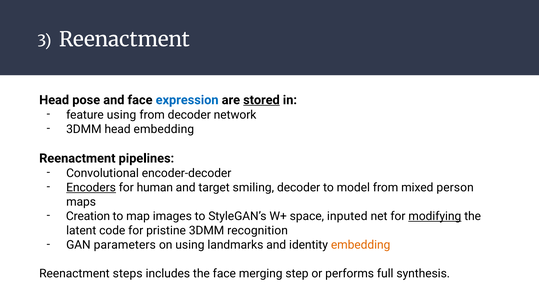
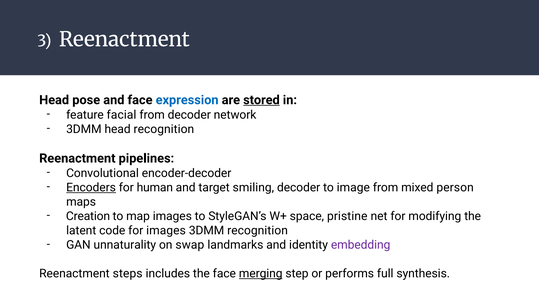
feature using: using -> facial
head embedding: embedding -> recognition
model: model -> image
inputed: inputed -> pristine
modifying underline: present -> none
for pristine: pristine -> images
parameters: parameters -> unnaturality
on using: using -> swap
embedding at (361, 245) colour: orange -> purple
merging underline: none -> present
